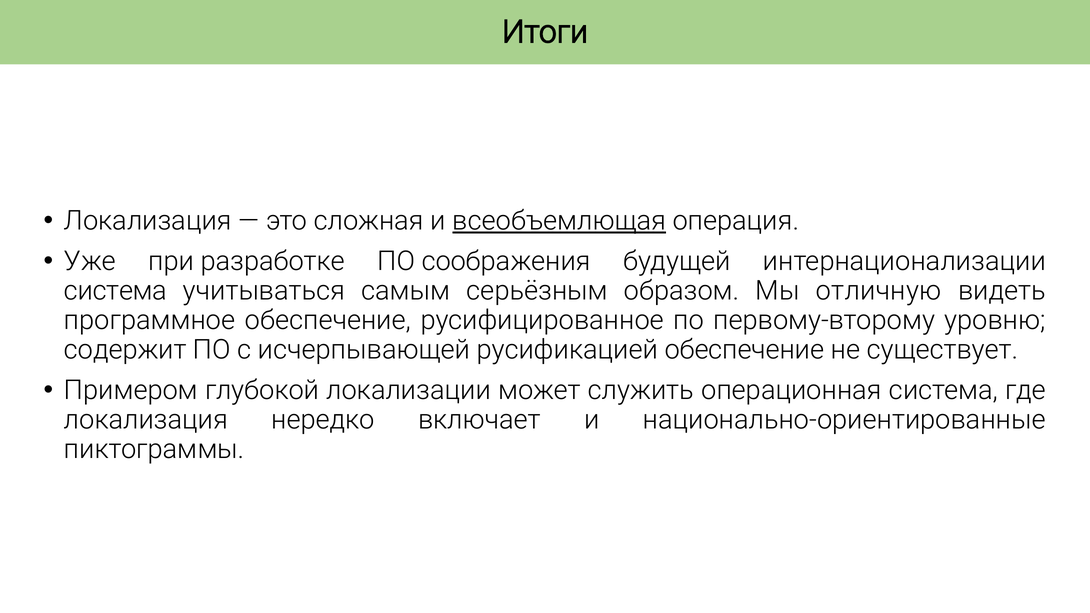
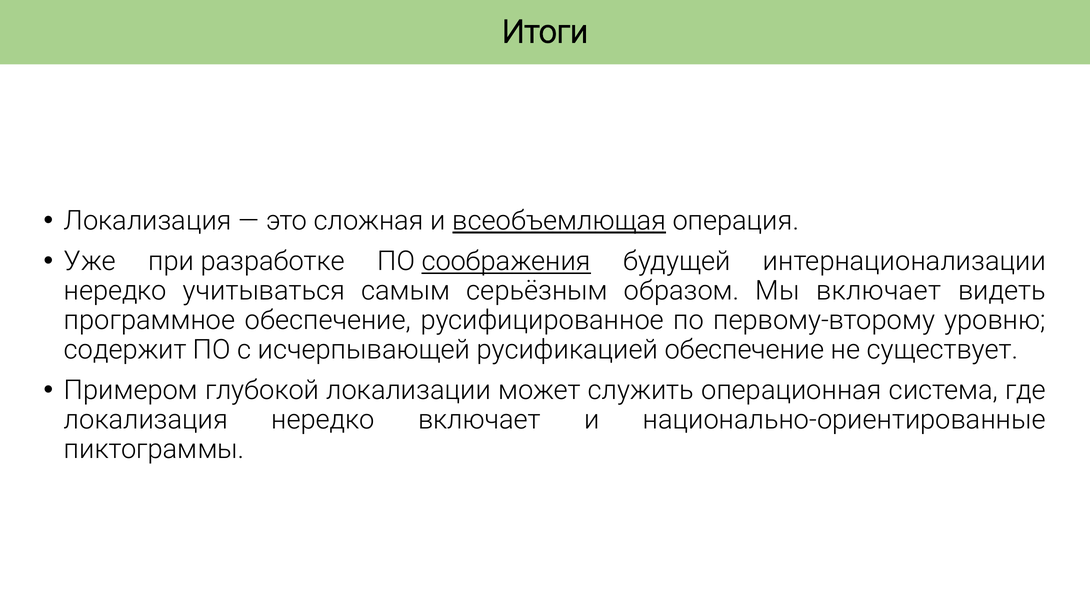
соображения underline: none -> present
система at (115, 291): система -> нередко
Мы отличную: отличную -> включает
